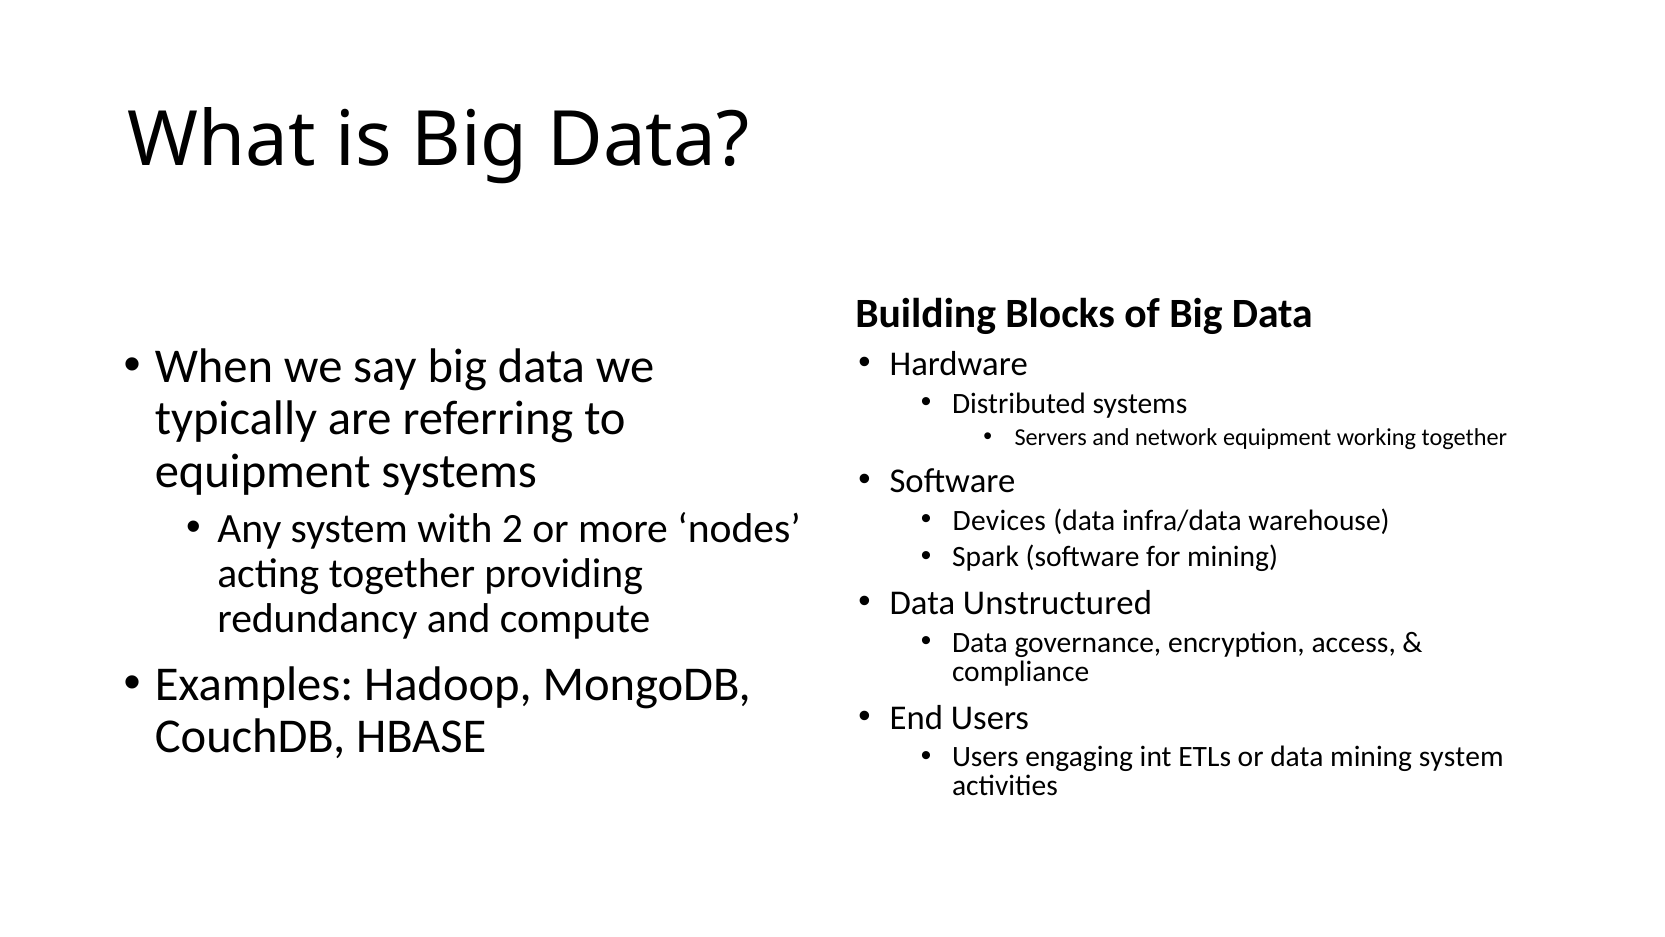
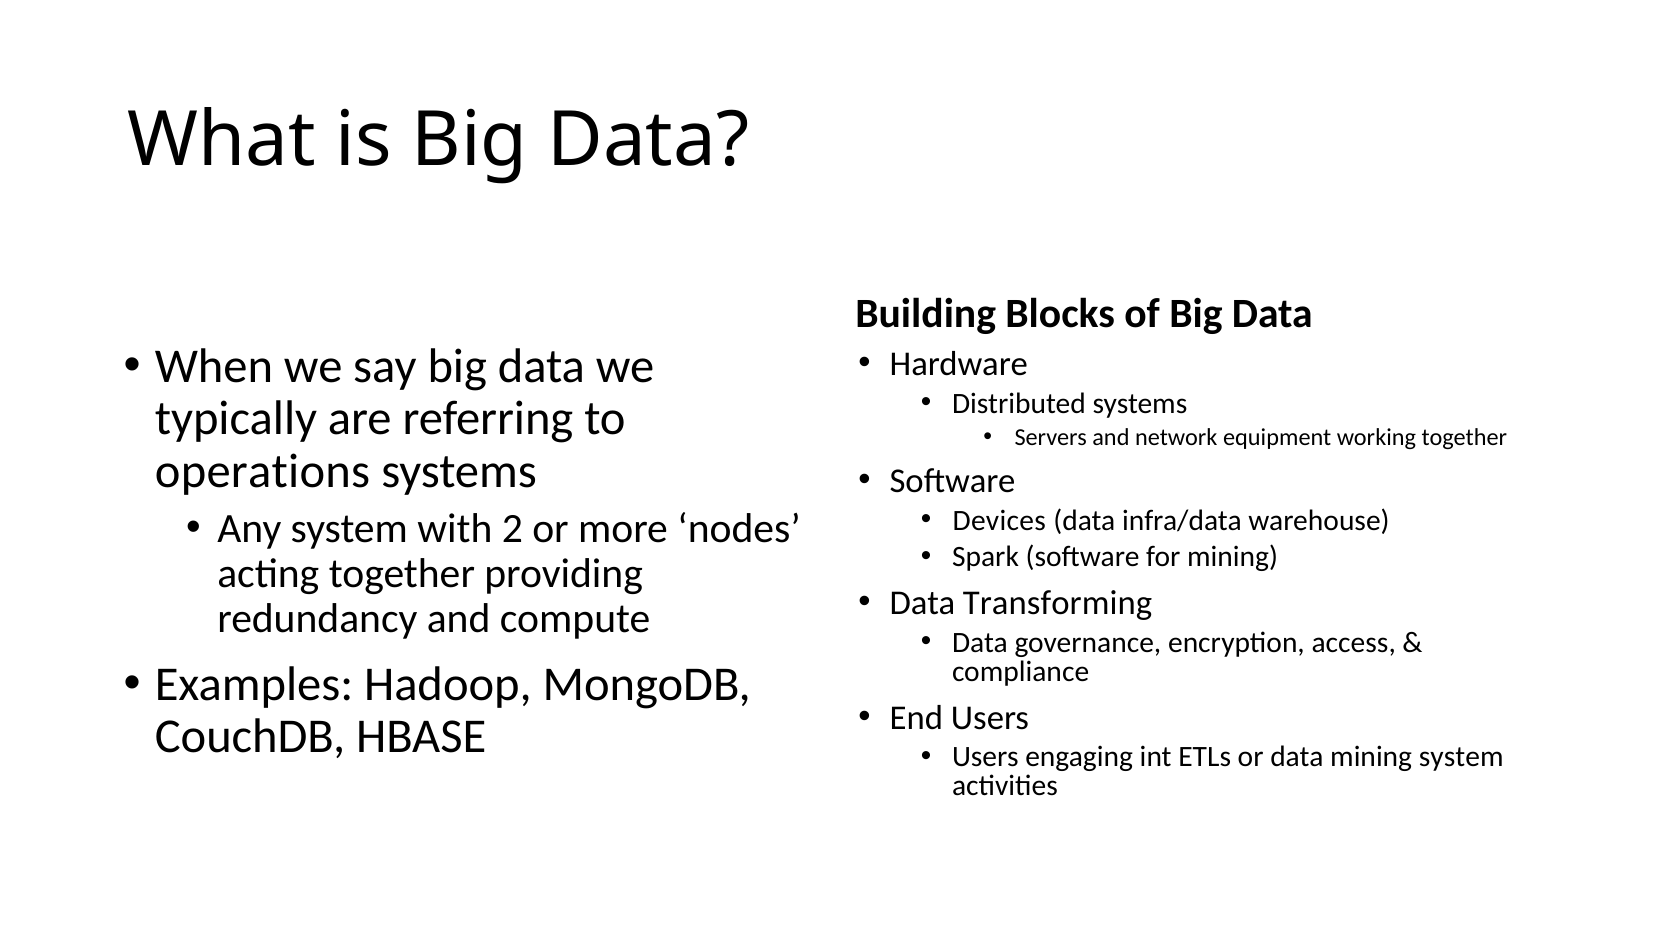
equipment at (263, 471): equipment -> operations
Unstructured: Unstructured -> Transforming
